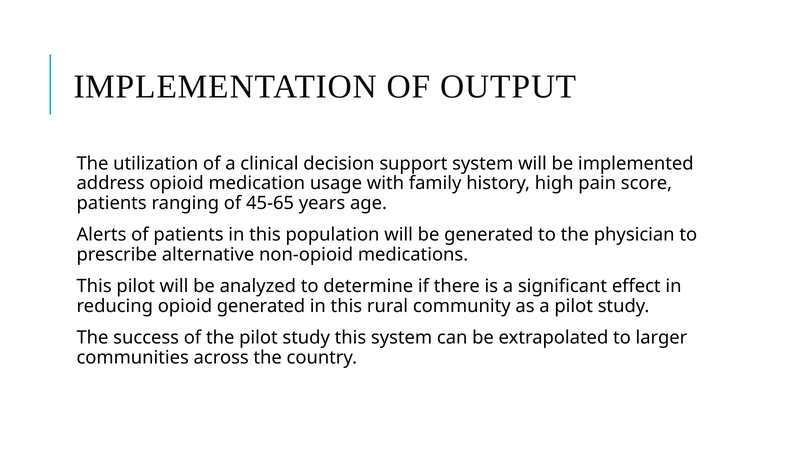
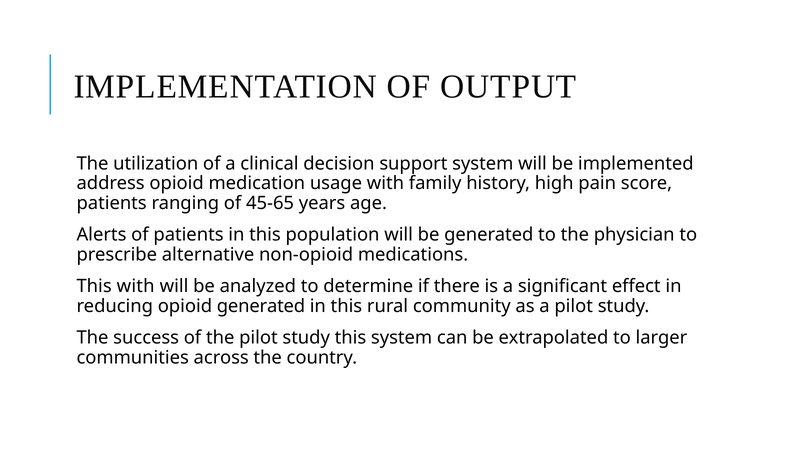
This pilot: pilot -> with
